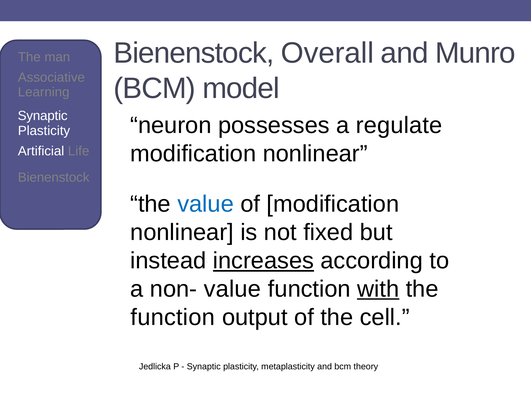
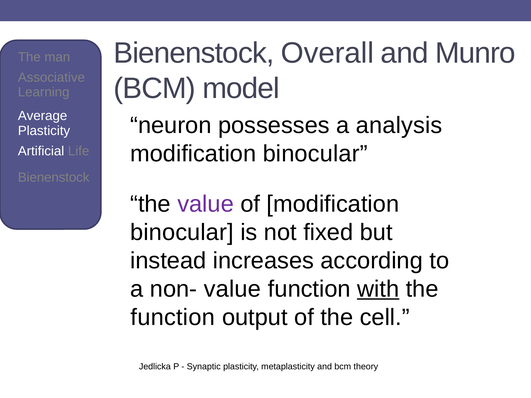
Synaptic at (43, 116): Synaptic -> Average
regulate: regulate -> analysis
nonlinear at (315, 154): nonlinear -> binocular
value at (206, 204) colour: blue -> purple
nonlinear at (182, 232): nonlinear -> binocular
increases underline: present -> none
